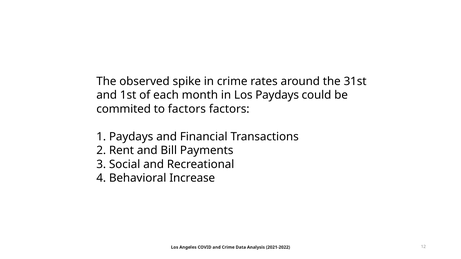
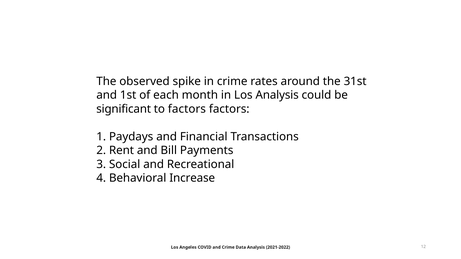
Los Paydays: Paydays -> Analysis
commited: commited -> significant
